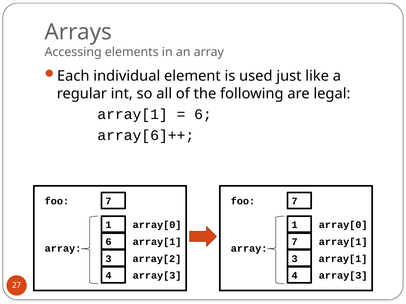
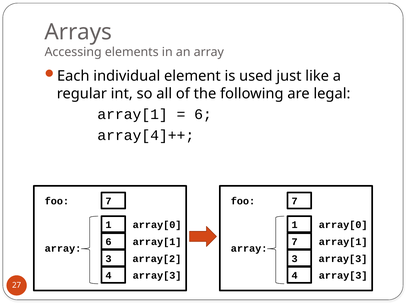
array[6]++: array[6]++ -> array[4]++
array[1 at (343, 259): array[1 -> array[3
